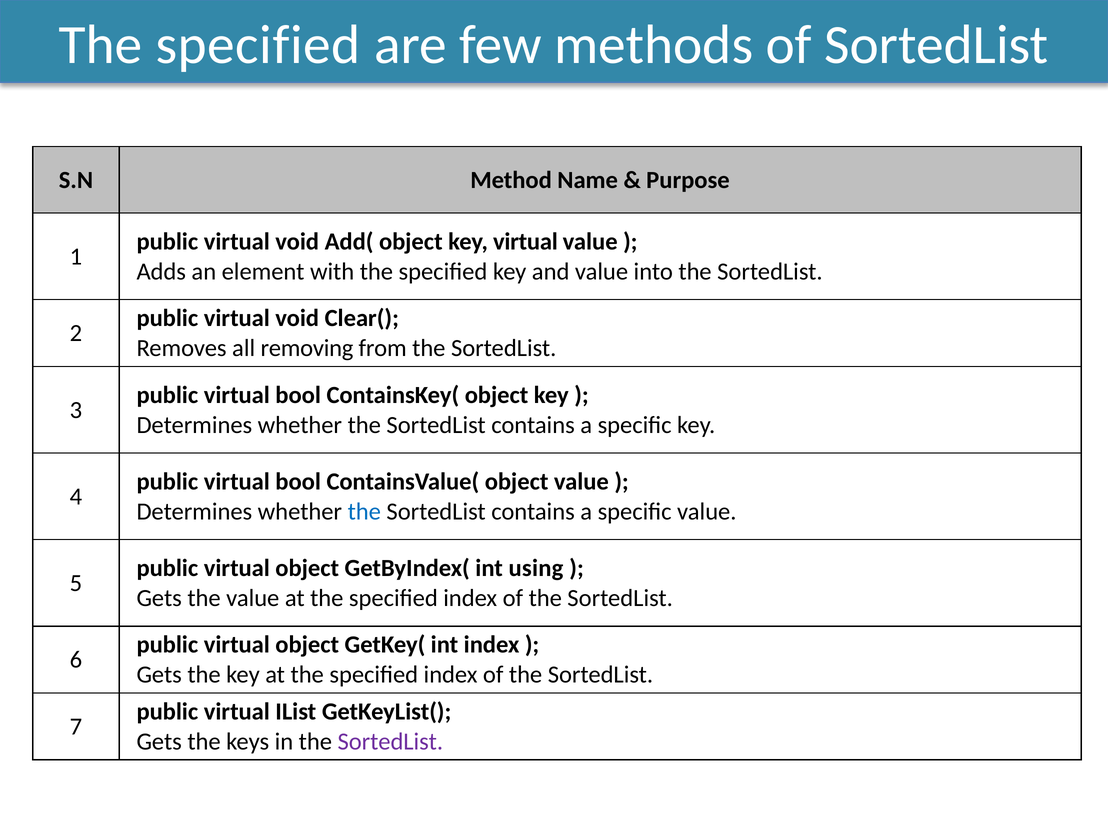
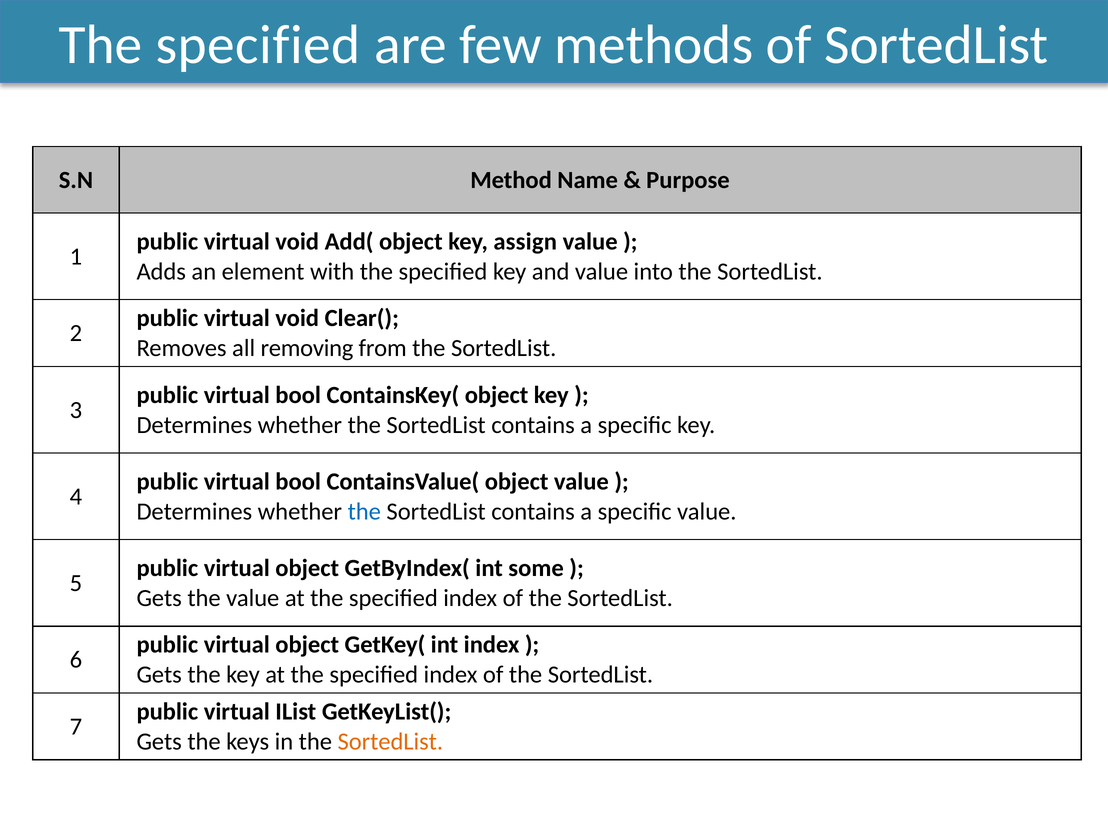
key virtual: virtual -> assign
using: using -> some
SortedList at (390, 742) colour: purple -> orange
